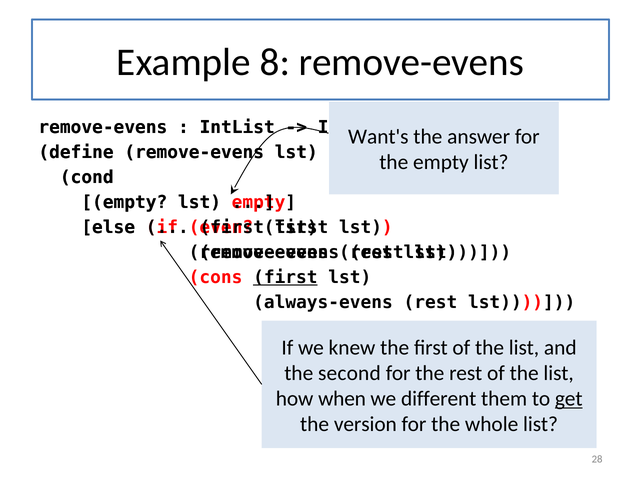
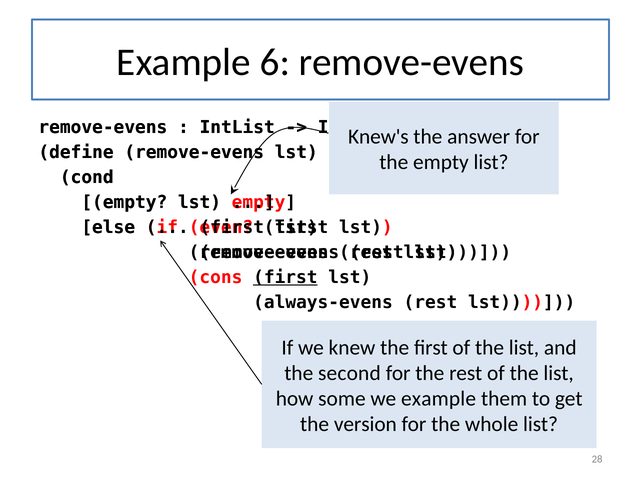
8: 8 -> 6
Want's: Want's -> Knew's
when: when -> some
we different: different -> example
get underline: present -> none
